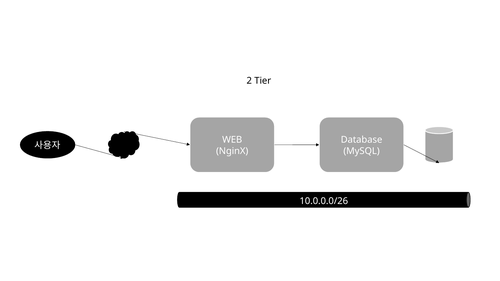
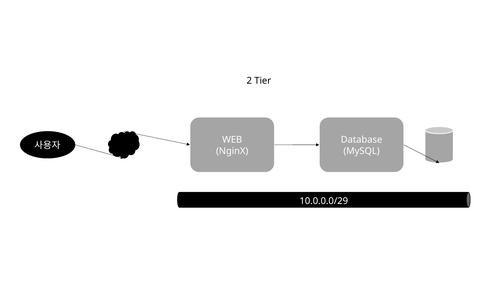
10.0.0.0/26: 10.0.0.0/26 -> 10.0.0.0/29
